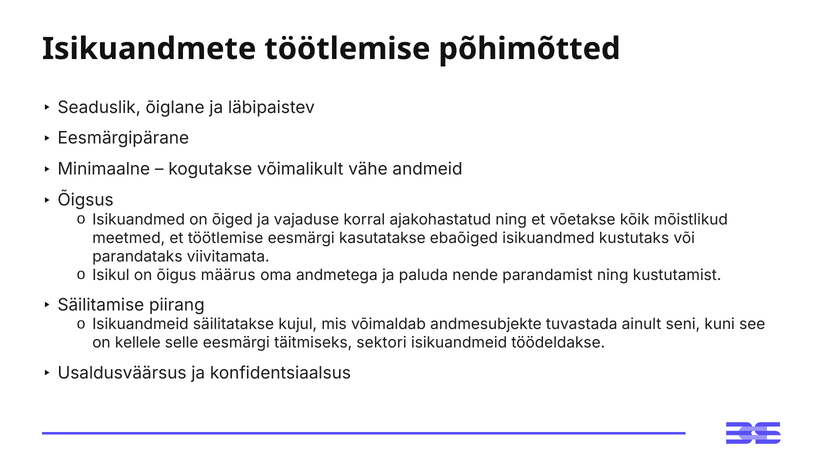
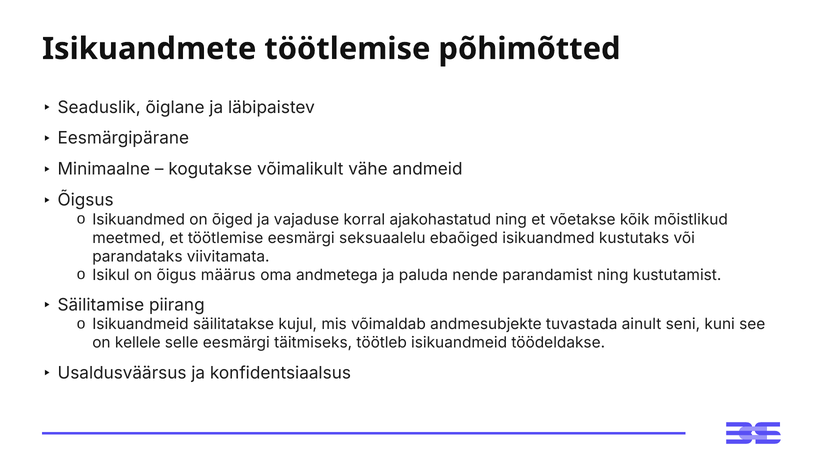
kasutatakse: kasutatakse -> seksuaalelu
sektori: sektori -> töötleb
